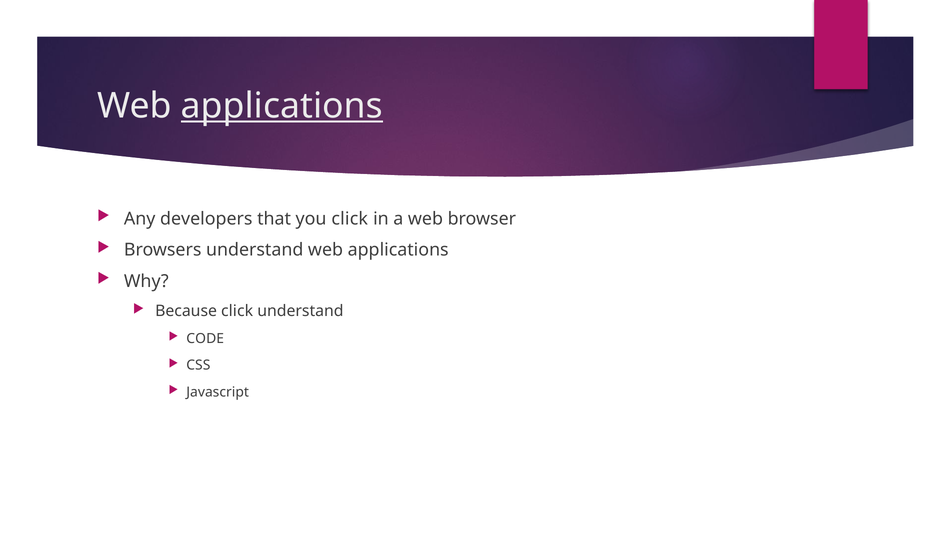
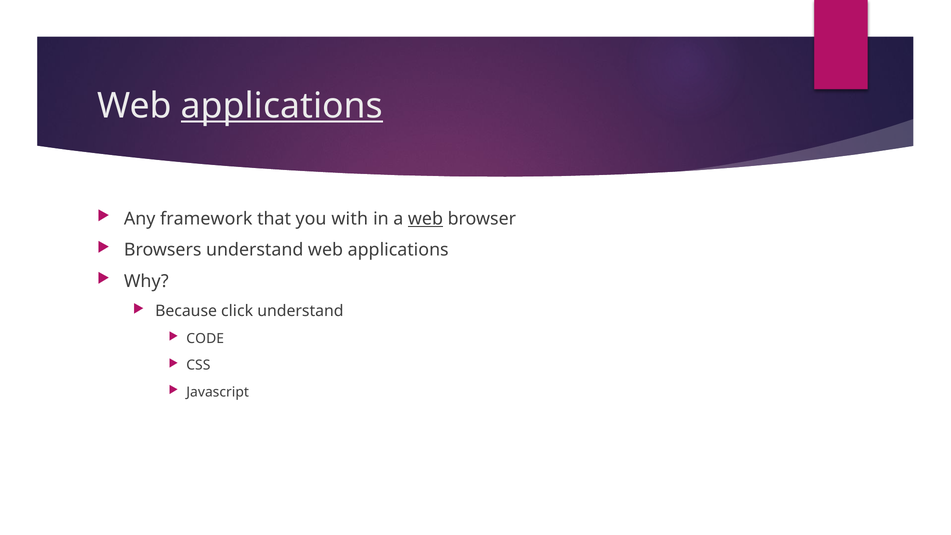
developers: developers -> framework
you click: click -> with
web at (426, 219) underline: none -> present
